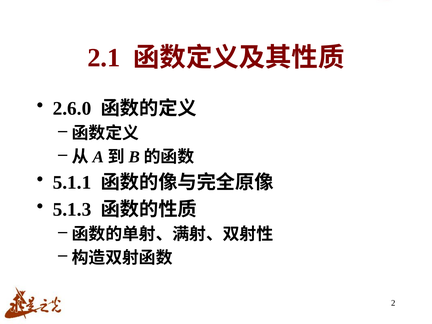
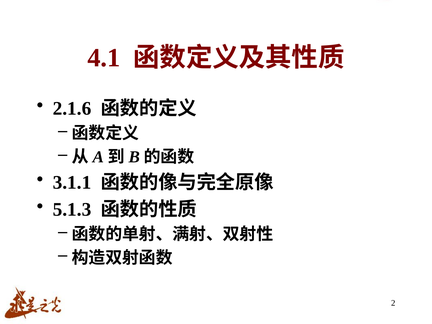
2.1: 2.1 -> 4.1
2.6.0: 2.6.0 -> 2.1.6
5.1.1: 5.1.1 -> 3.1.1
